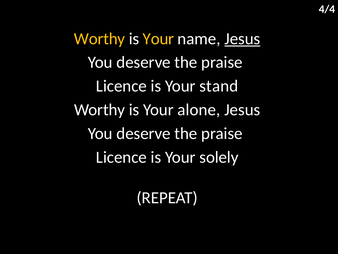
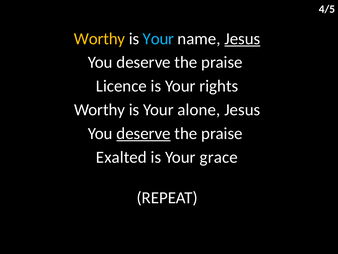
4/4: 4/4 -> 4/5
Your at (158, 39) colour: yellow -> light blue
stand: stand -> rights
deserve at (144, 133) underline: none -> present
Licence at (121, 157): Licence -> Exalted
solely: solely -> grace
